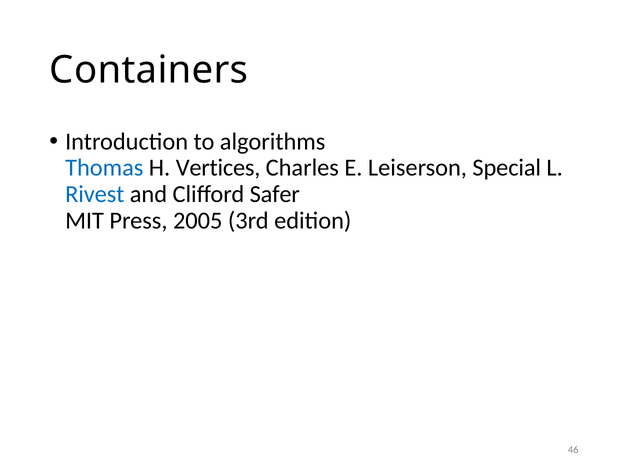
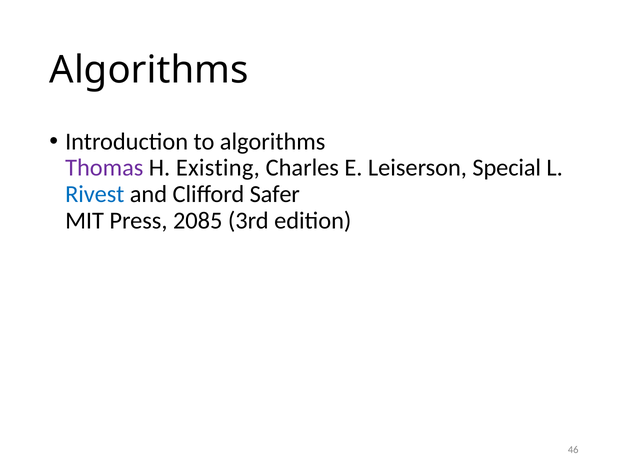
Containers at (149, 70): Containers -> Algorithms
Thomas colour: blue -> purple
Vertices: Vertices -> Existing
2005: 2005 -> 2085
